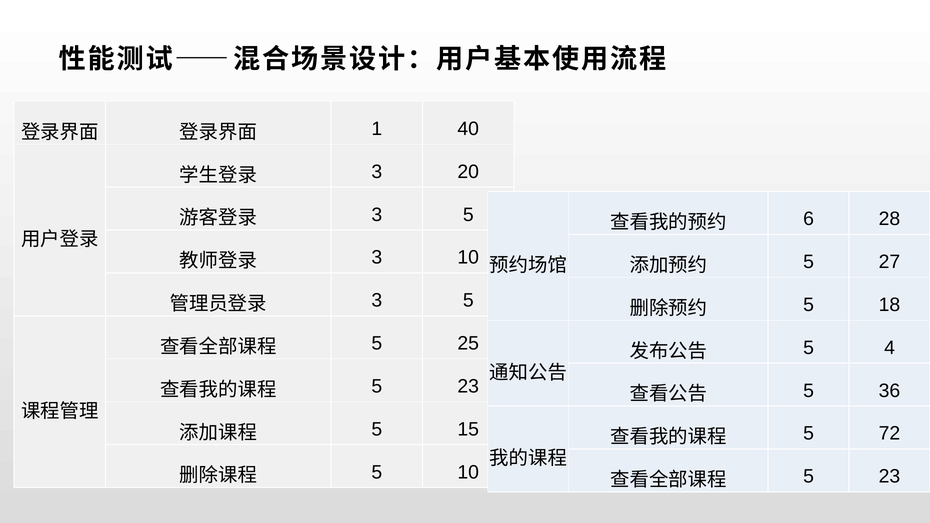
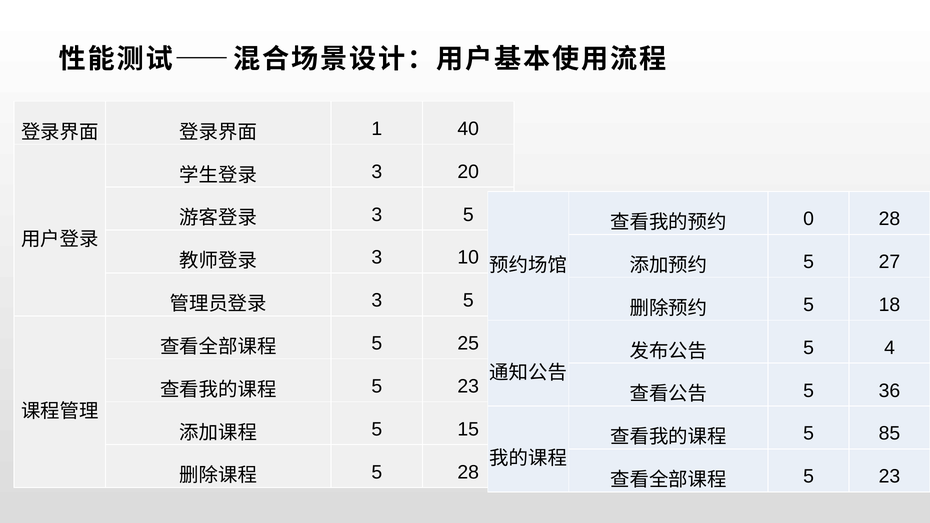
6: 6 -> 0
72: 72 -> 85
5 10: 10 -> 28
